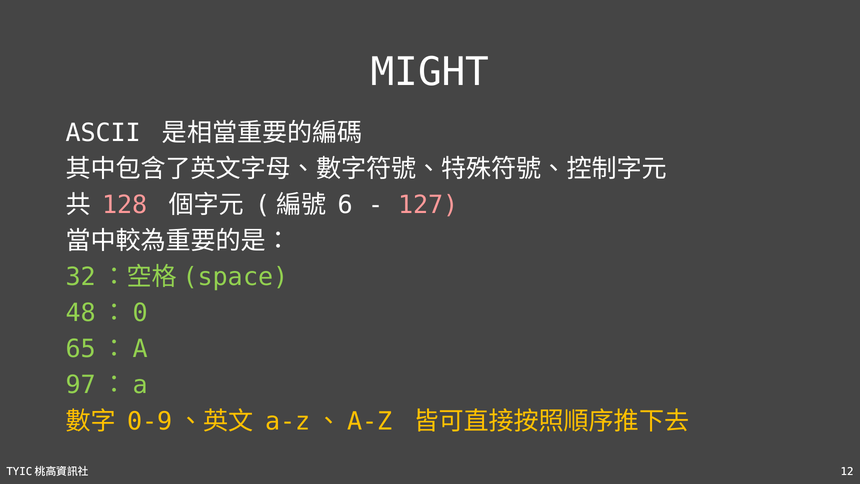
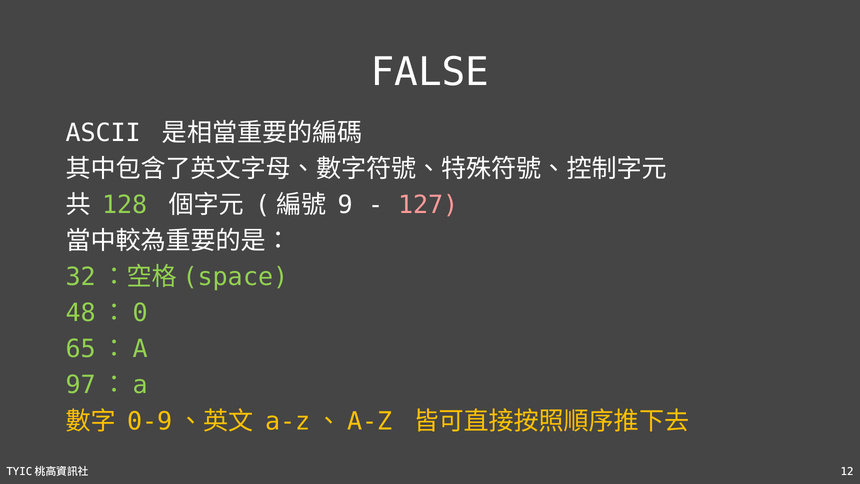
MIGHT: MIGHT -> FALSE
128 colour: pink -> light green
6: 6 -> 9
